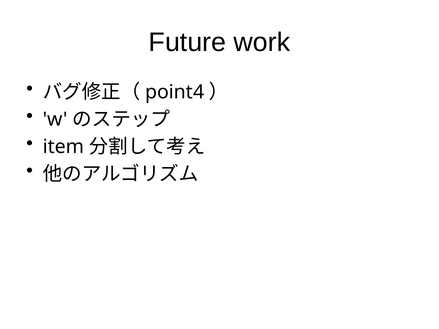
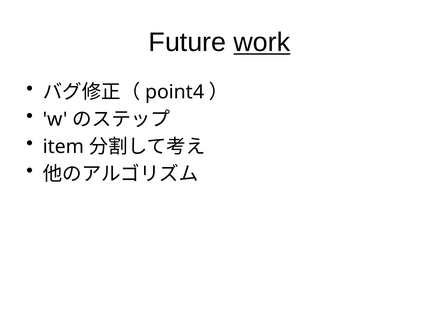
work underline: none -> present
